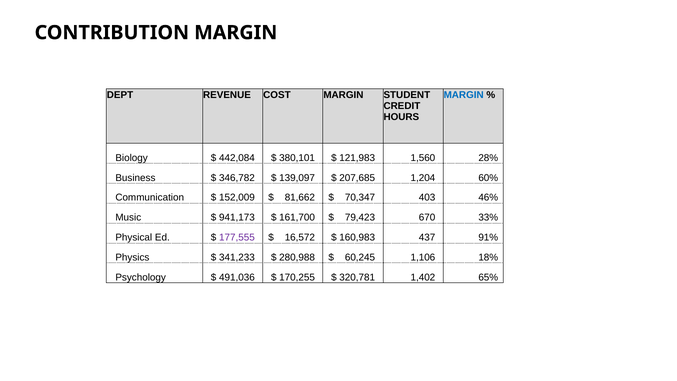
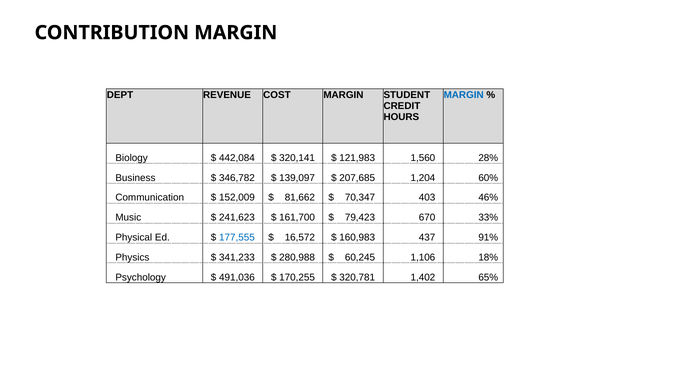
380,101: 380,101 -> 320,141
941,173: 941,173 -> 241,623
177,555 colour: purple -> blue
